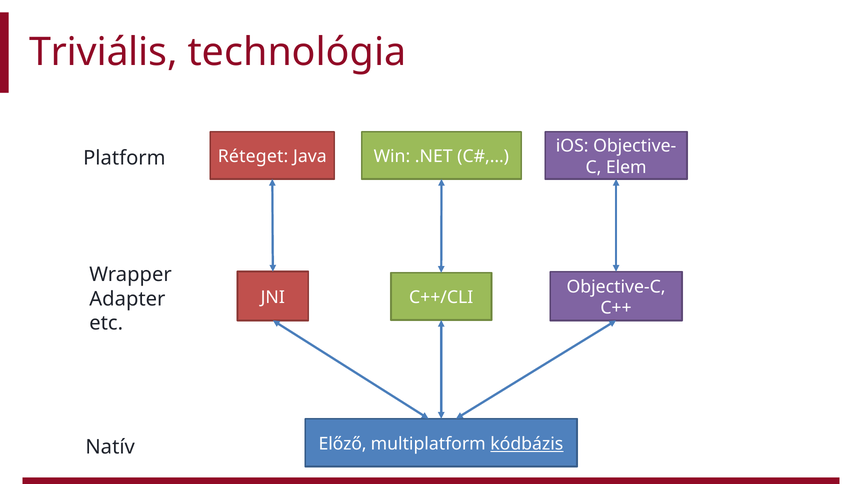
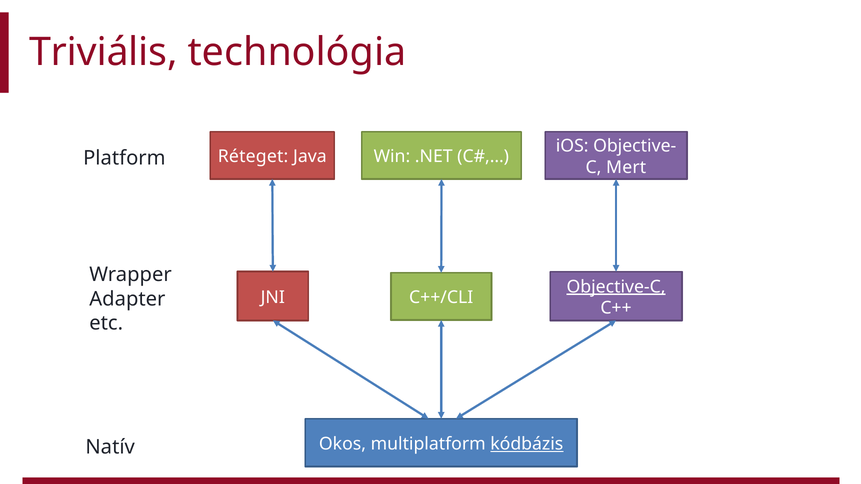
Elem: Elem -> Mert
Objective-C underline: none -> present
Előző: Előző -> Okos
